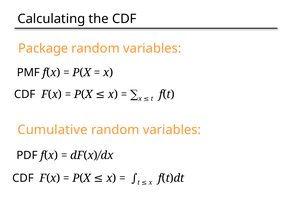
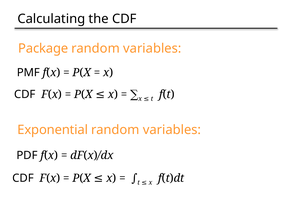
Cumulative: Cumulative -> Exponential
